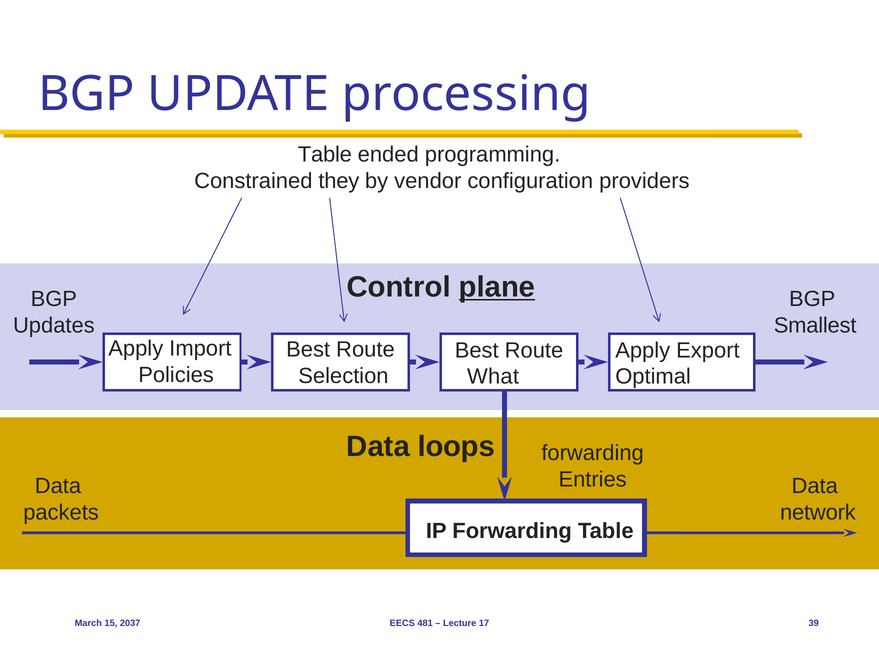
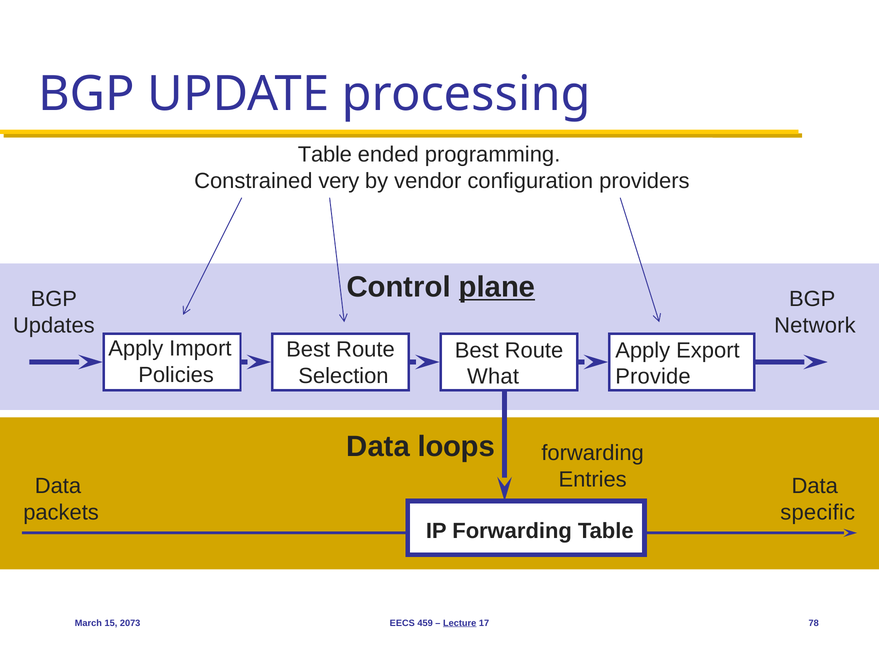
they: they -> very
Smallest: Smallest -> Network
Optimal: Optimal -> Provide
network: network -> specific
2037: 2037 -> 2073
481: 481 -> 459
Lecture underline: none -> present
39: 39 -> 78
